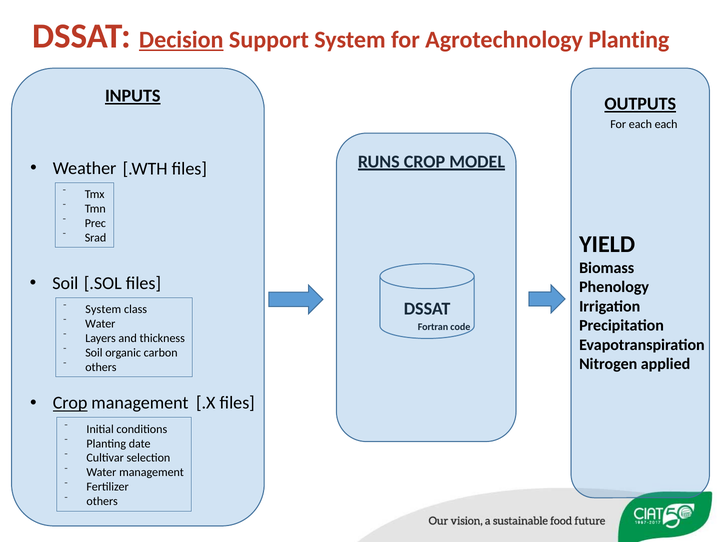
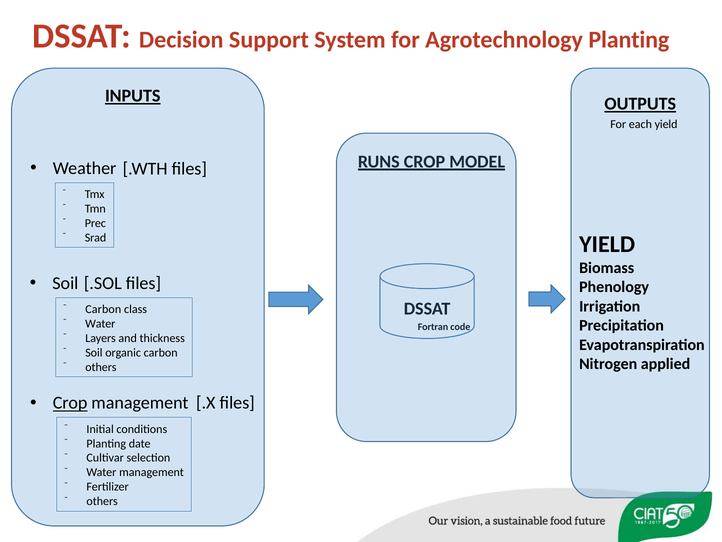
Decision underline: present -> none
each each: each -> yield
System at (103, 309): System -> Carbon
